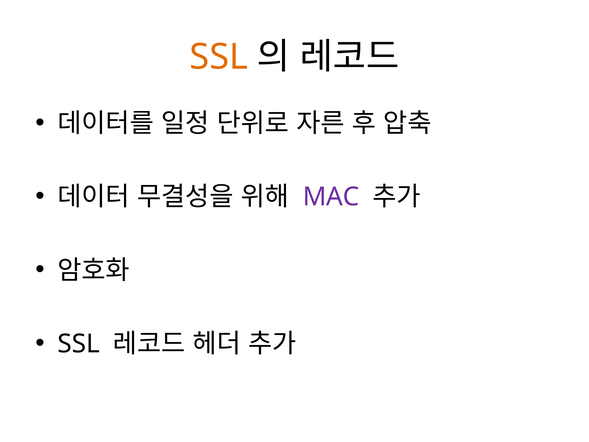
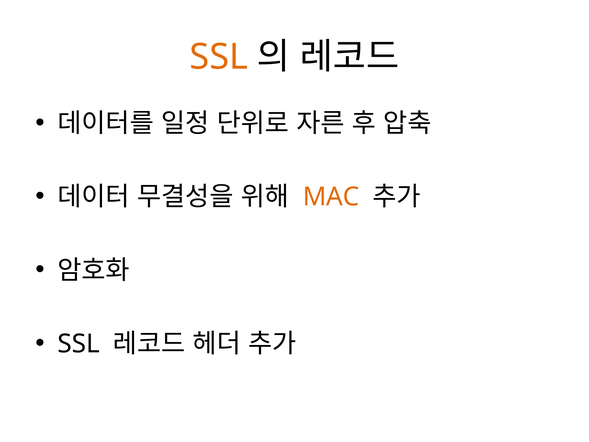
MAC colour: purple -> orange
